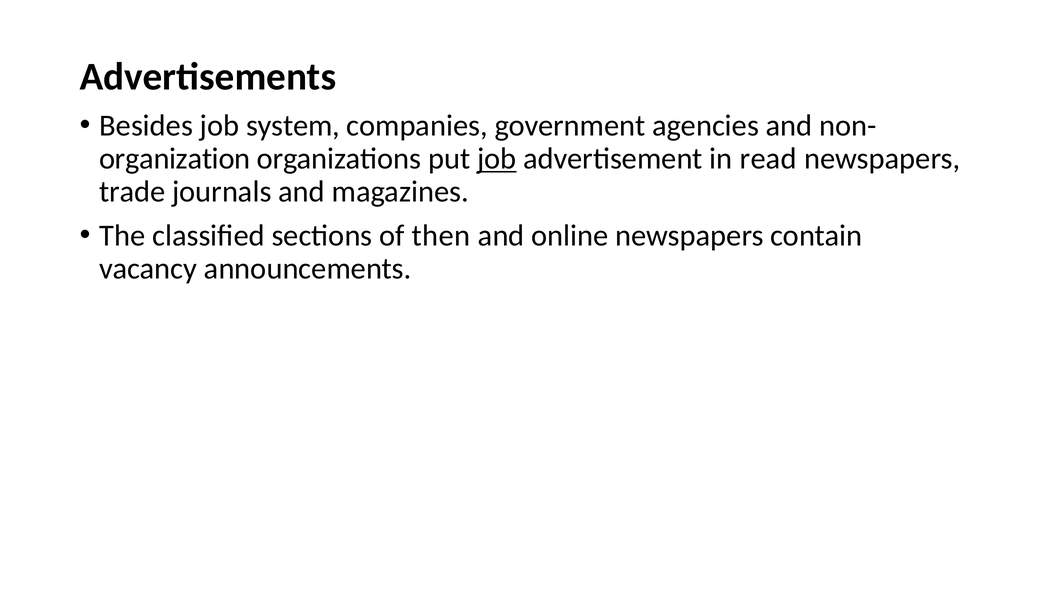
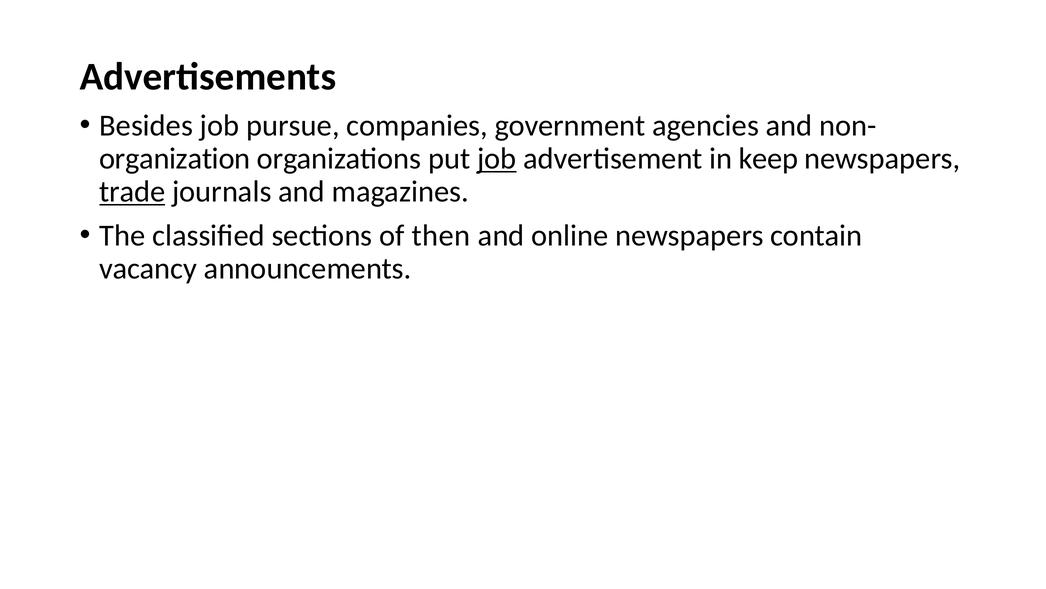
system: system -> pursue
read: read -> keep
trade underline: none -> present
